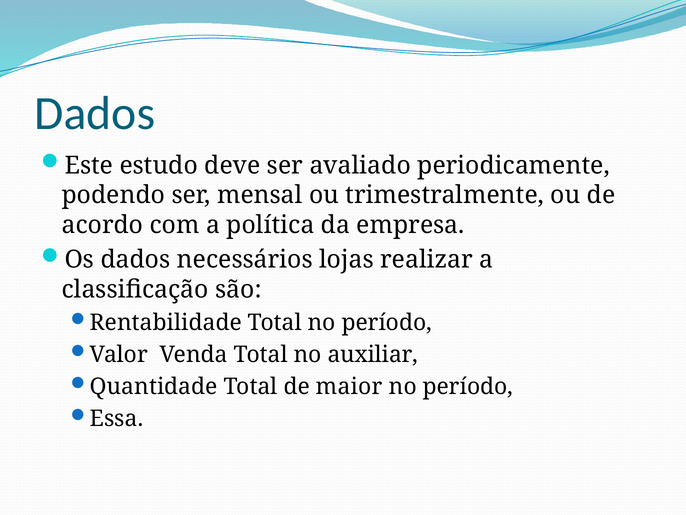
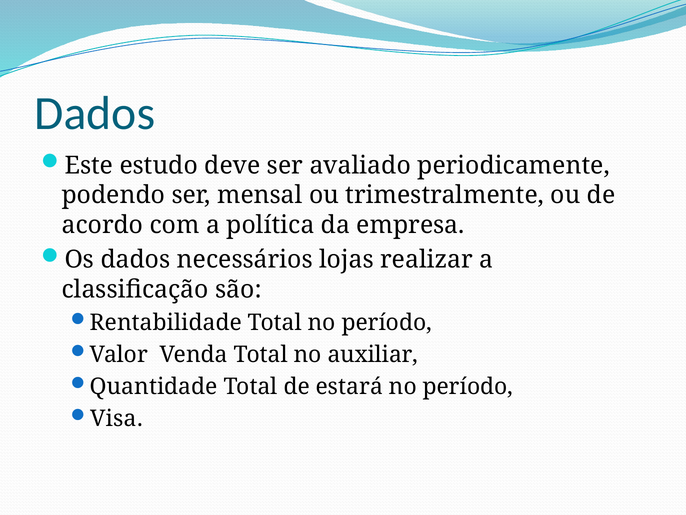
maior: maior -> estará
Essa: Essa -> Visa
